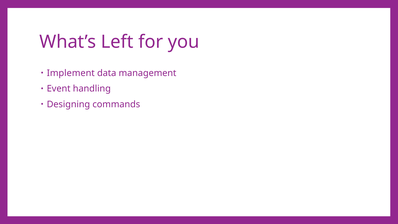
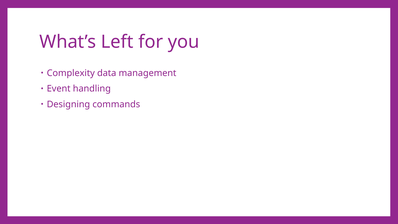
Implement: Implement -> Complexity
